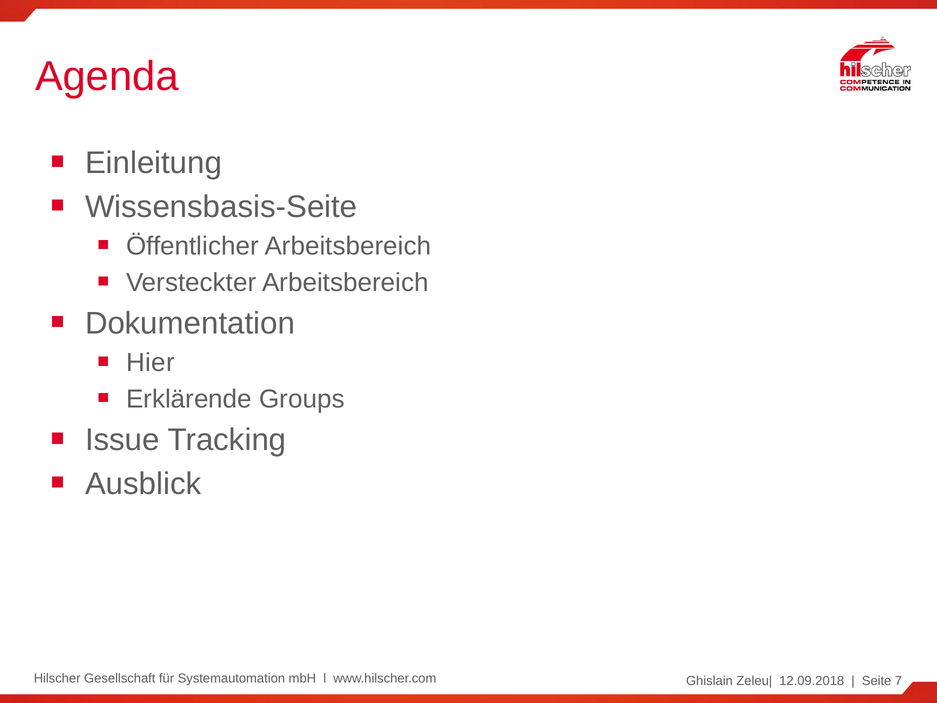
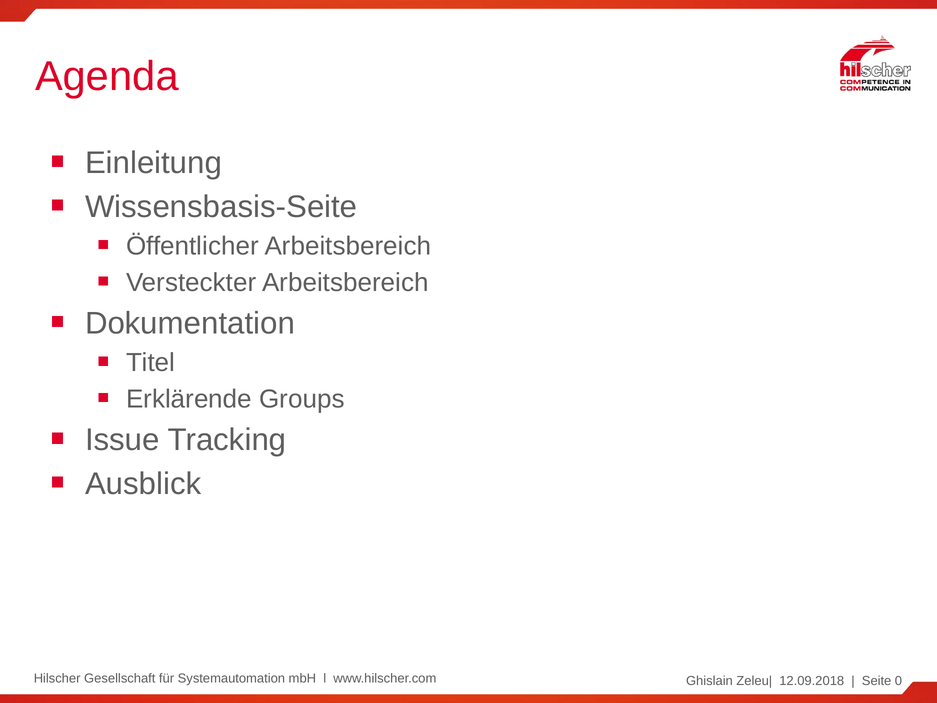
Hier: Hier -> Titel
7: 7 -> 0
